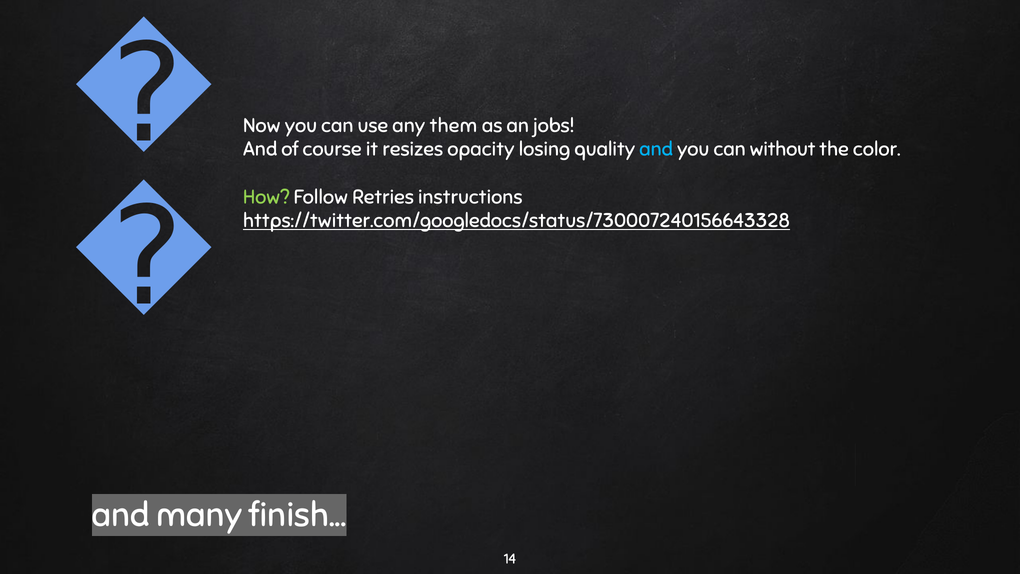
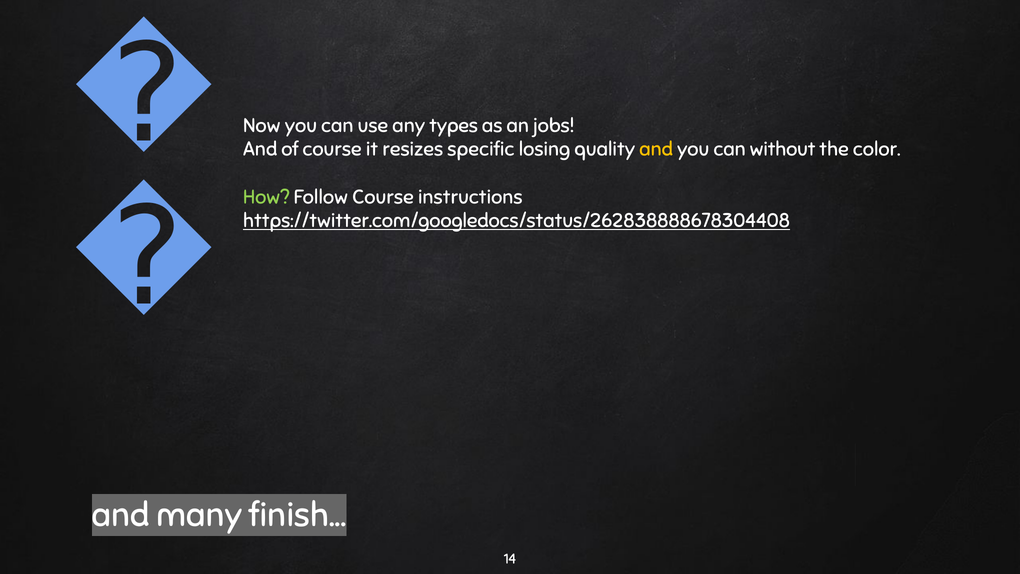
them: them -> types
opacity: opacity -> specific
and at (656, 149) colour: light blue -> yellow
Follow Retries: Retries -> Course
https://twitter.com/googledocs/status/730007240156643328: https://twitter.com/googledocs/status/730007240156643328 -> https://twitter.com/googledocs/status/262838888678304408
